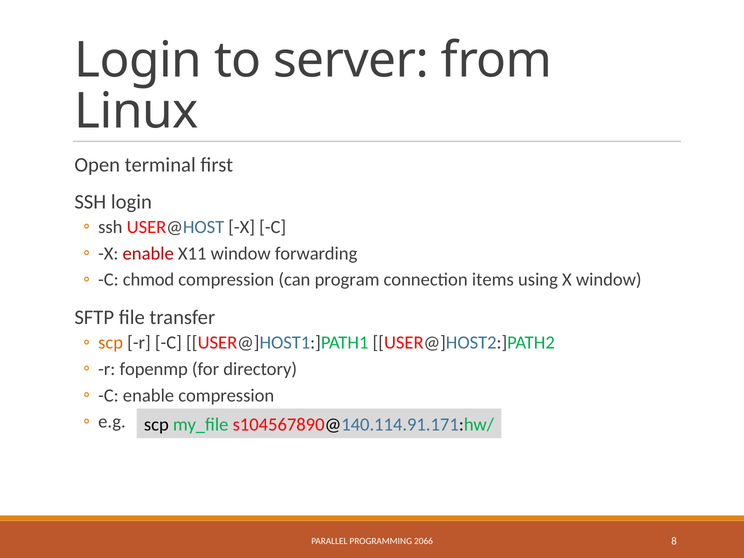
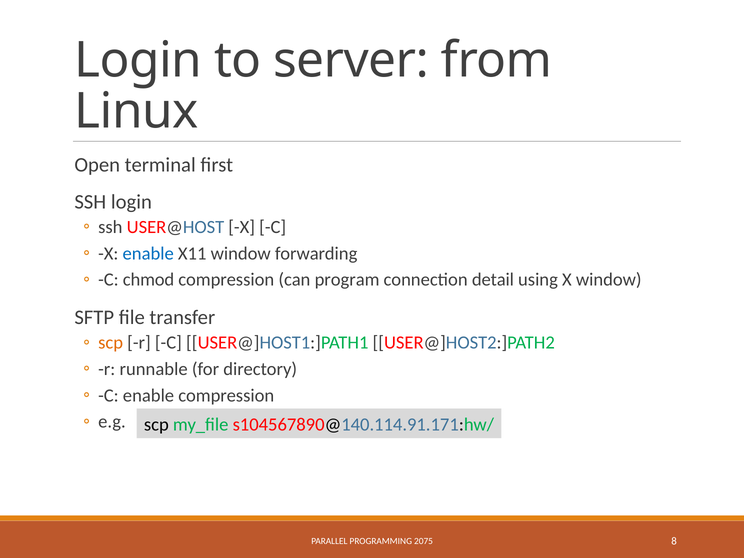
enable at (148, 253) colour: red -> blue
items: items -> detail
fopenmp: fopenmp -> runnable
2066: 2066 -> 2075
